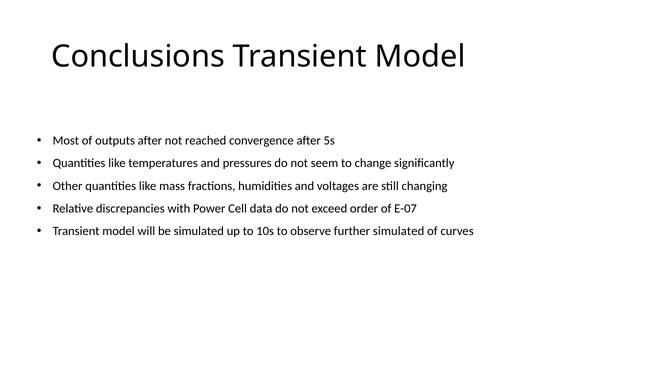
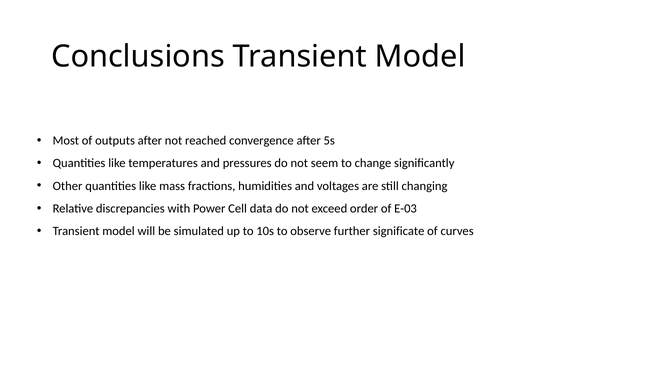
E-07: E-07 -> E-03
further simulated: simulated -> significate
